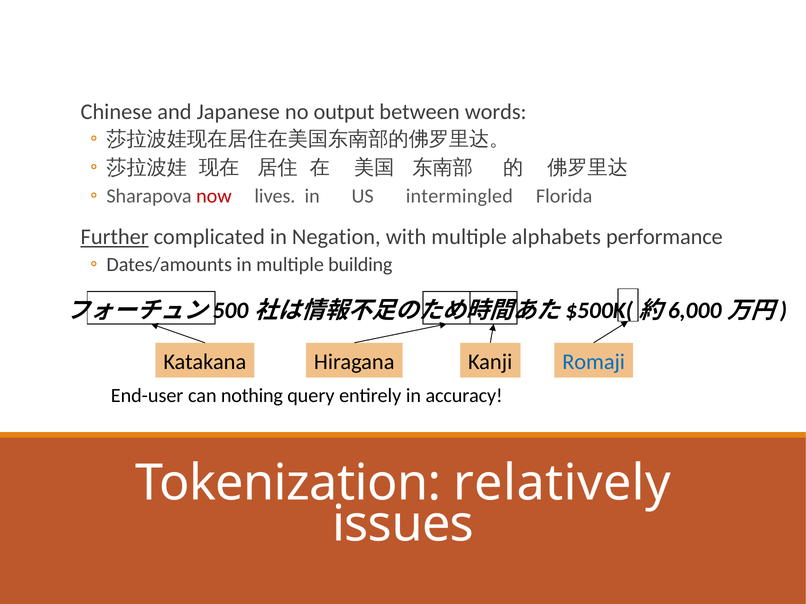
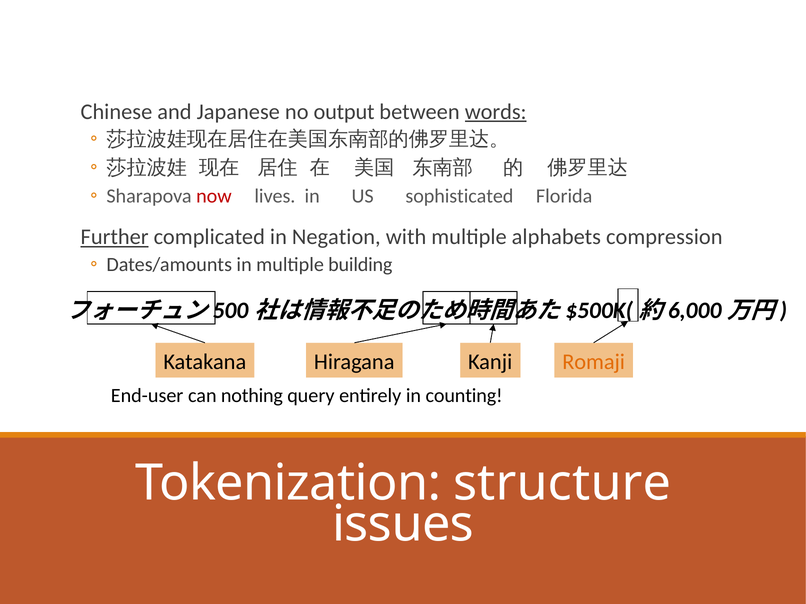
words underline: none -> present
intermingled: intermingled -> sophisticated
performance: performance -> compression
Romaji colour: blue -> orange
accuracy: accuracy -> counting
relatively: relatively -> structure
